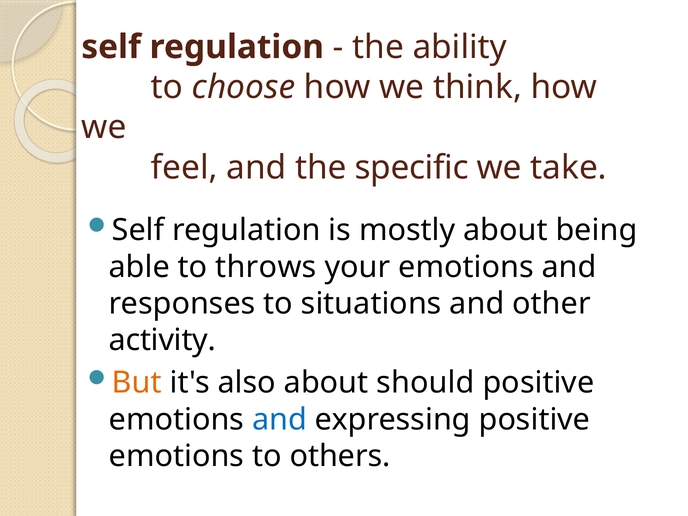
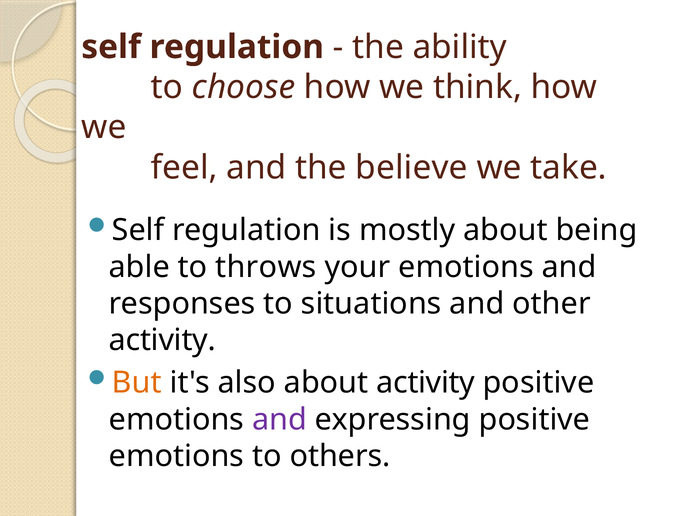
specific: specific -> believe
about should: should -> activity
and at (279, 420) colour: blue -> purple
